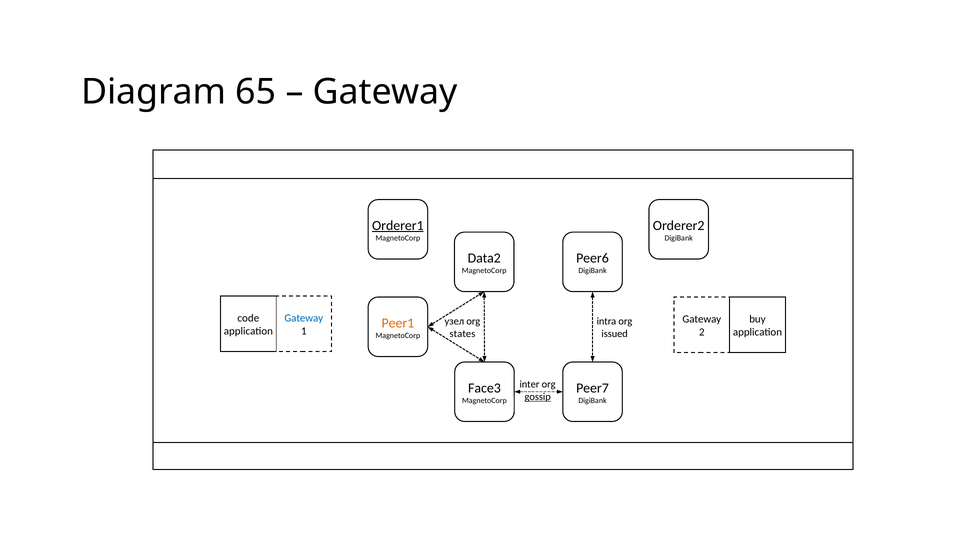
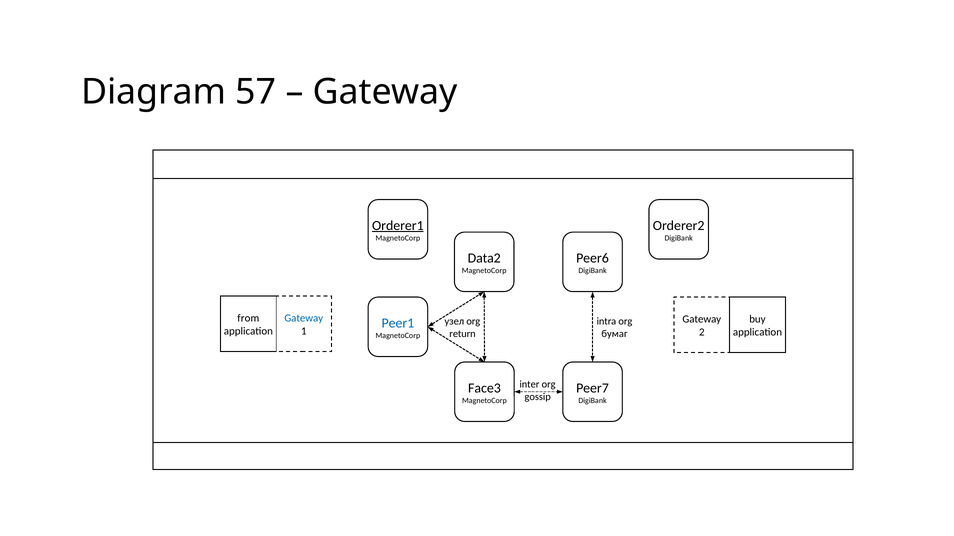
65: 65 -> 57
code: code -> from
Peer1 colour: orange -> blue
states: states -> return
issued: issued -> бумаг
gossip underline: present -> none
